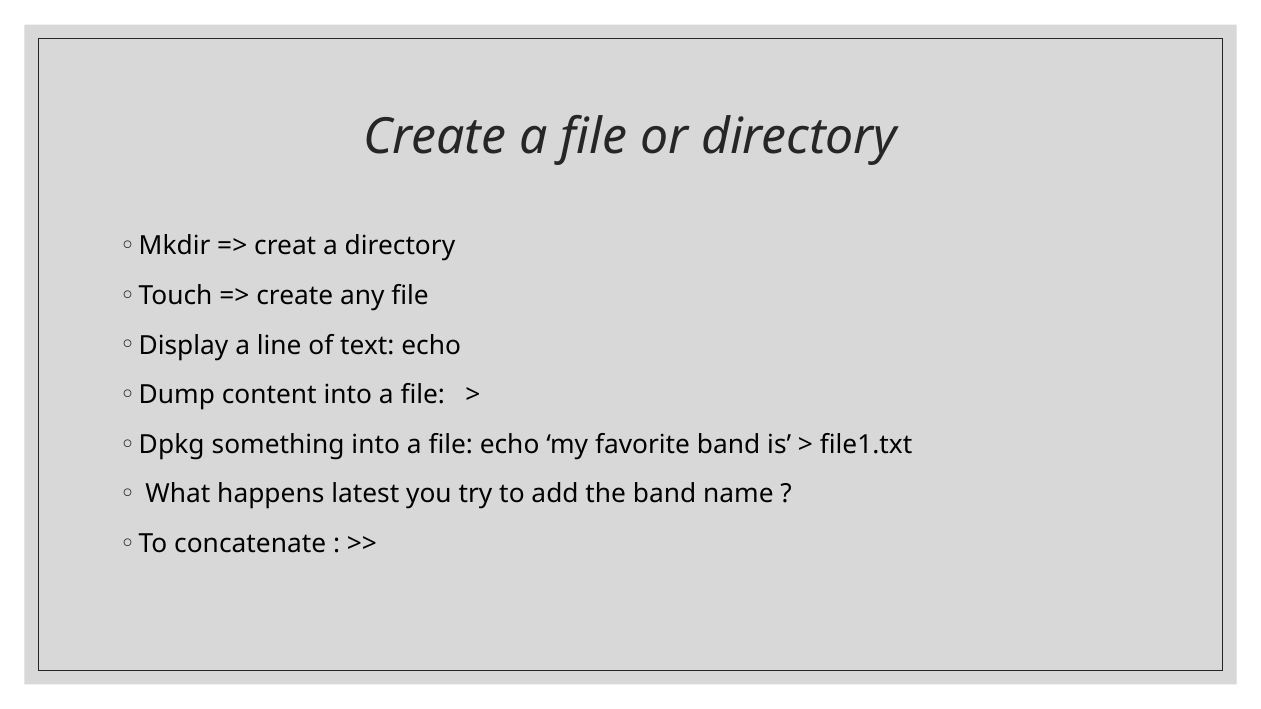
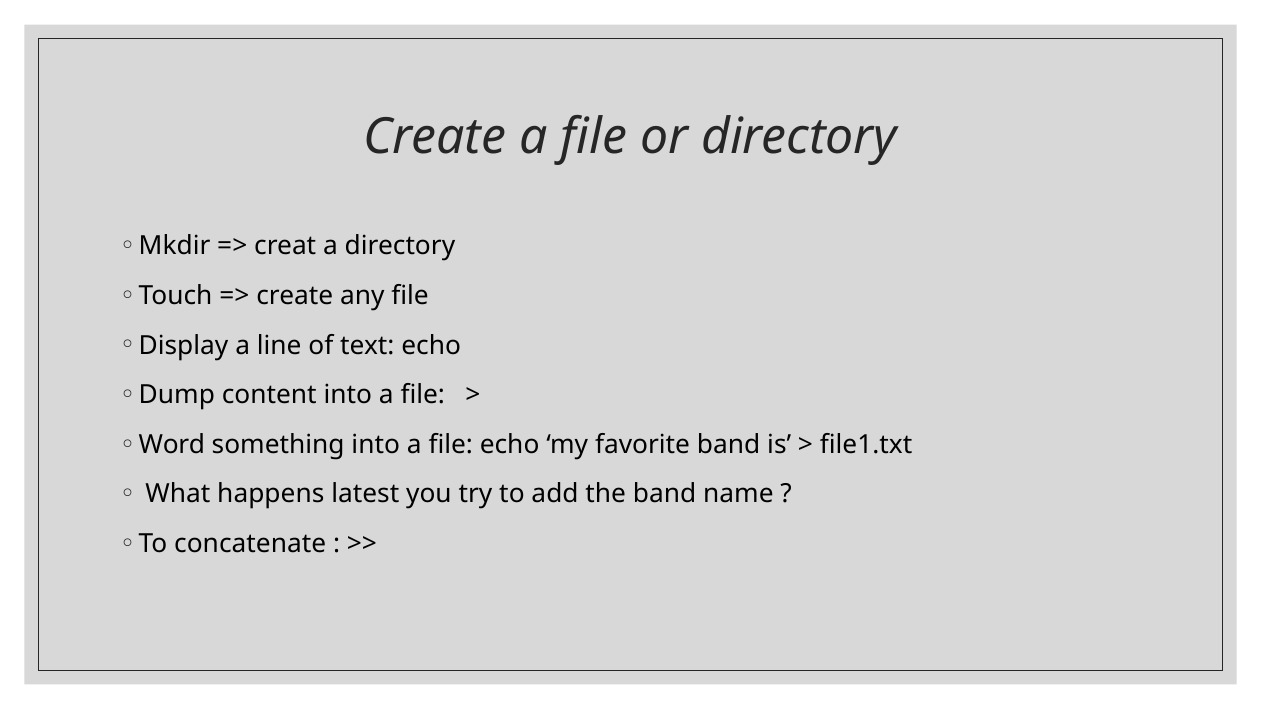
Dpkg: Dpkg -> Word
